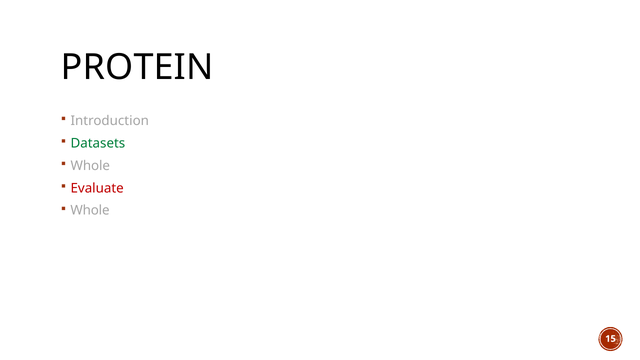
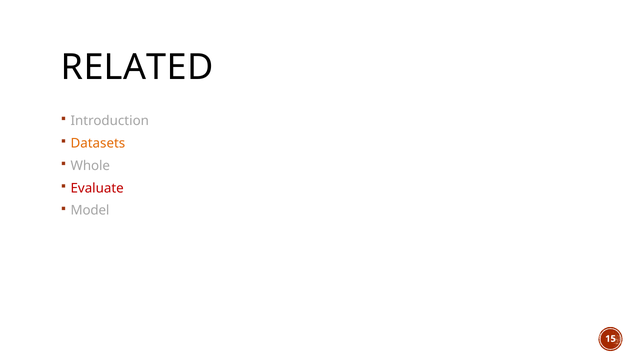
PROTEIN: PROTEIN -> RELATED
Datasets colour: green -> orange
Whole at (90, 211): Whole -> Model
